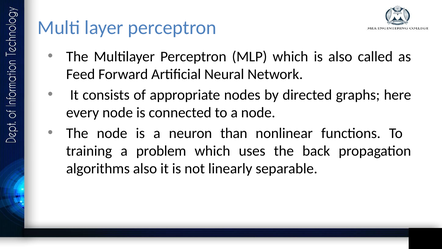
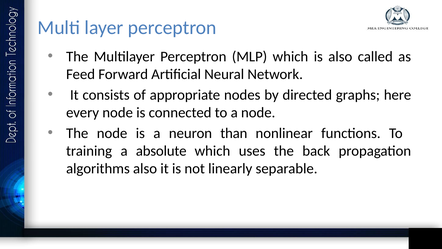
problem: problem -> absolute
